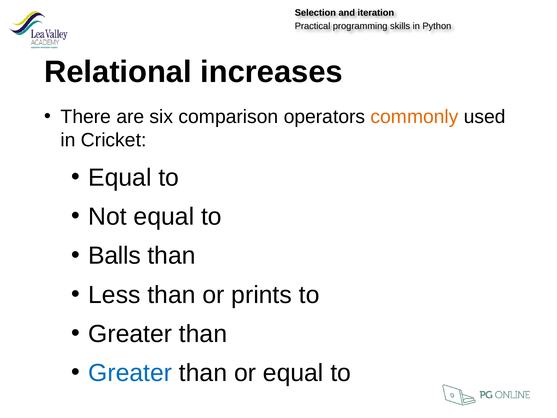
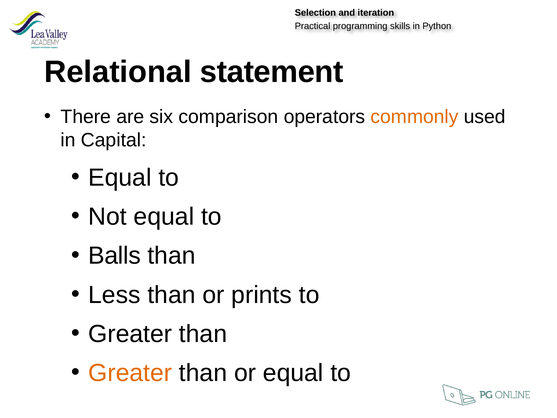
increases: increases -> statement
Cricket: Cricket -> Capital
Greater at (130, 373) colour: blue -> orange
